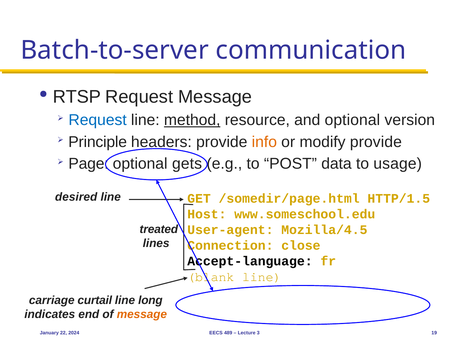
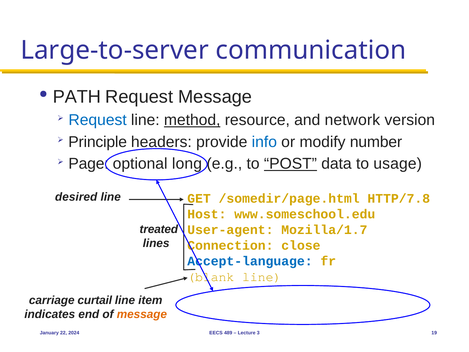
Batch-to-server: Batch-to-server -> Large-to-server
RTSP: RTSP -> PATH
and optional: optional -> network
info colour: orange -> blue
modify provide: provide -> number
gets: gets -> long
POST underline: none -> present
HTTP/1.5: HTTP/1.5 -> HTTP/7.8
Mozilla/4.5: Mozilla/4.5 -> Mozilla/1.7
Accept-language colour: black -> blue
long: long -> item
